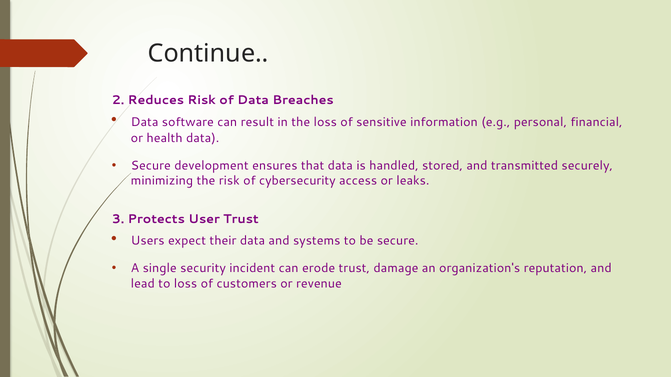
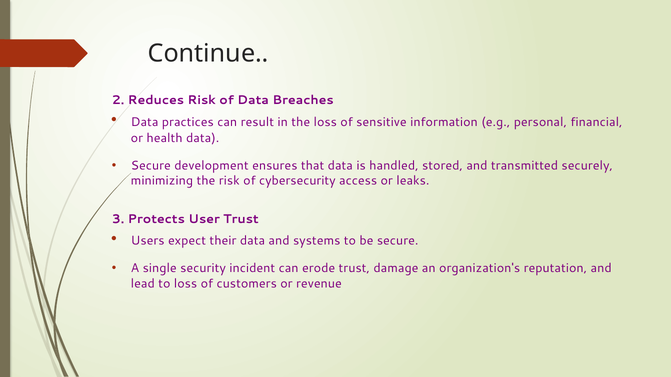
software: software -> practices
